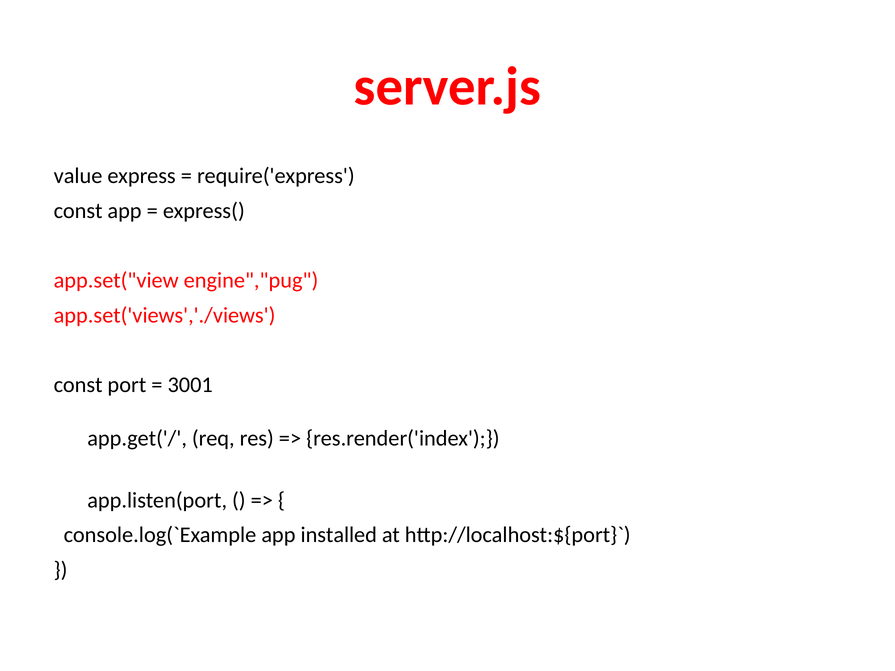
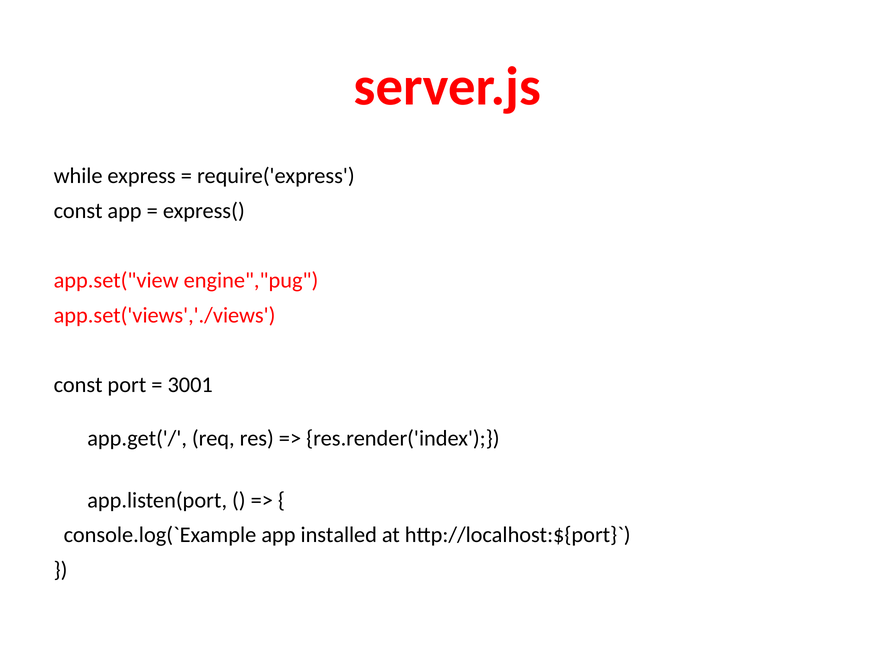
value: value -> while
